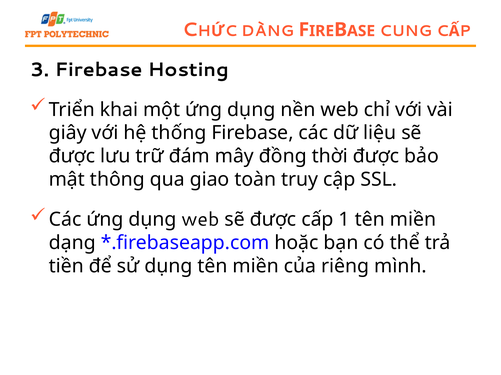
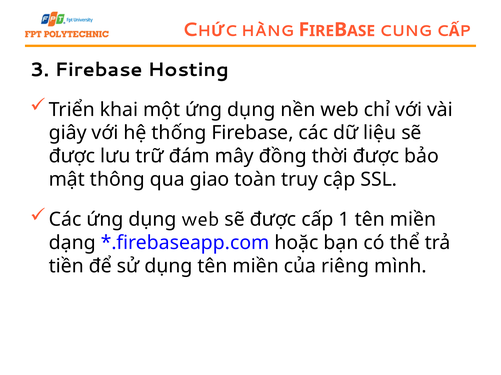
DÀNG: DÀNG -> HÀNG
